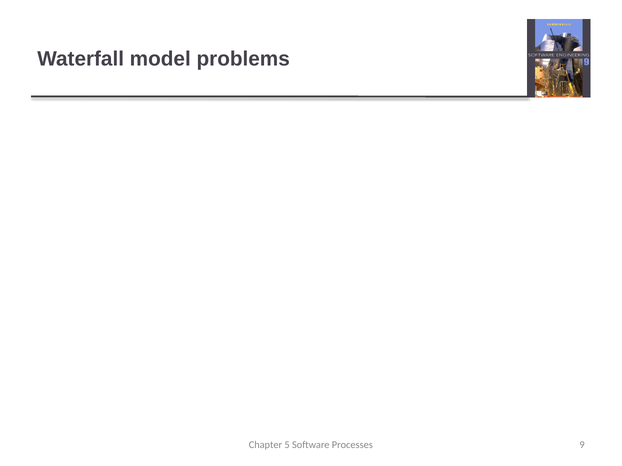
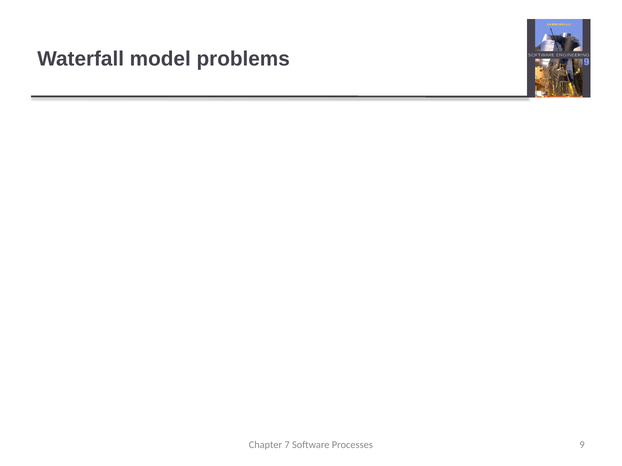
5: 5 -> 7
